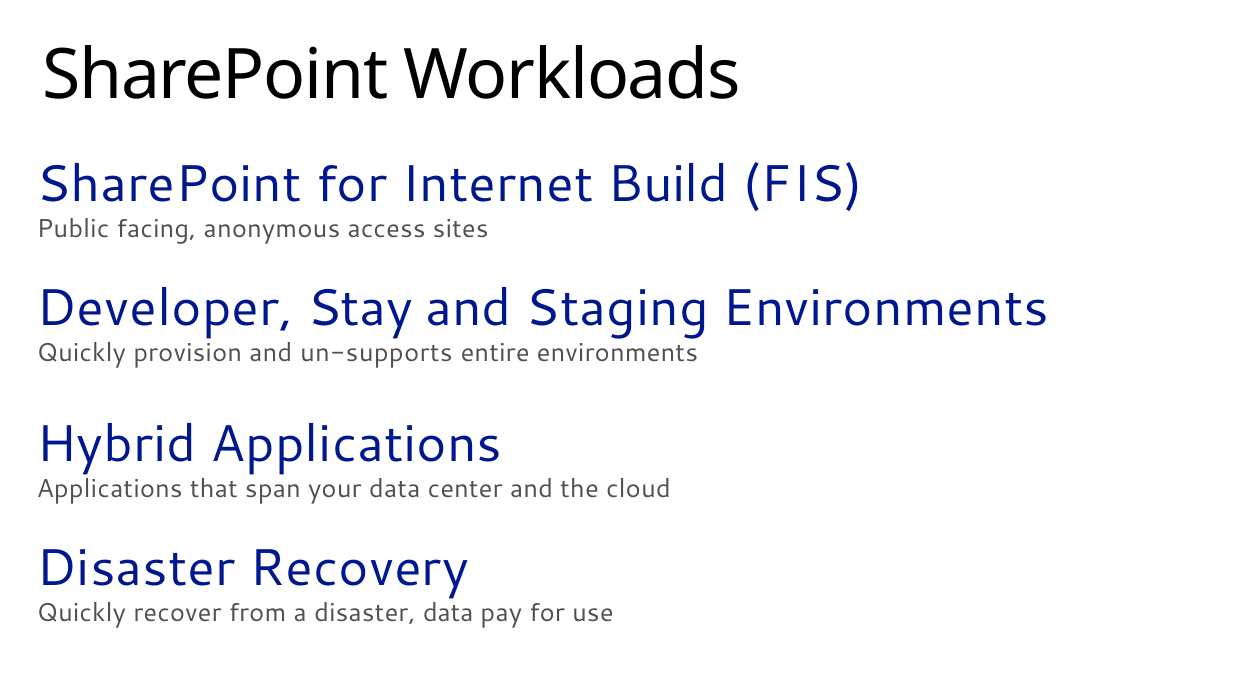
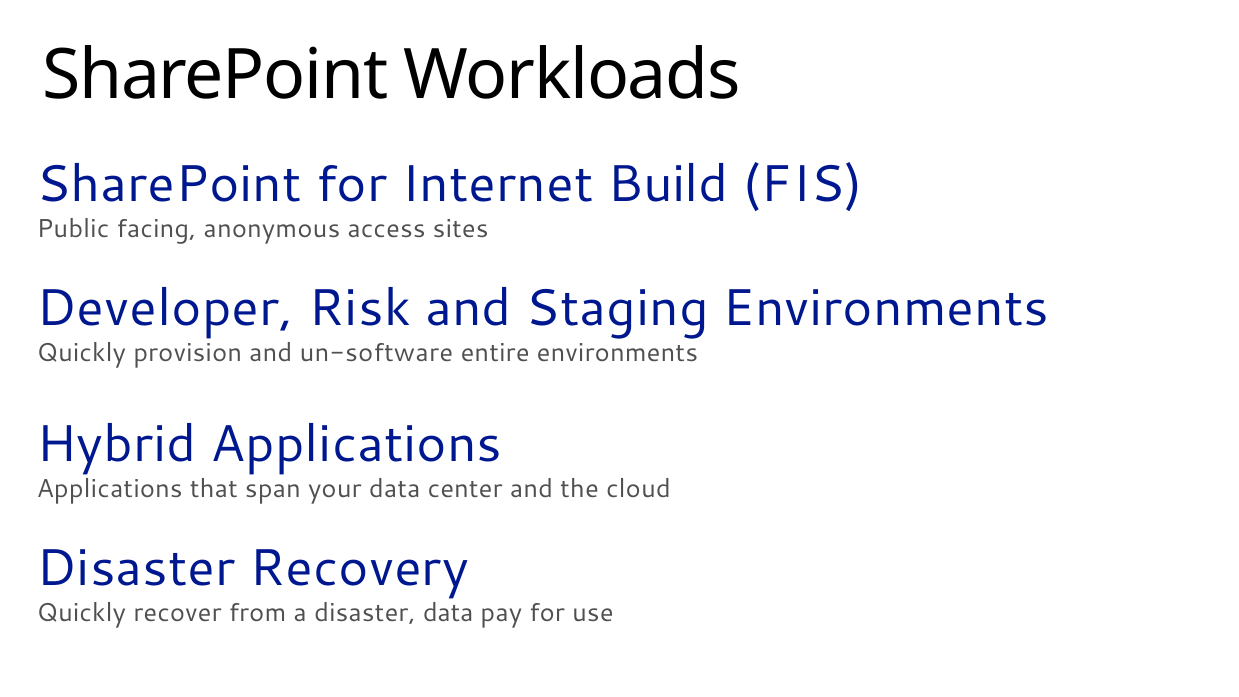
Stay: Stay -> Risk
un-supports: un-supports -> un-software
